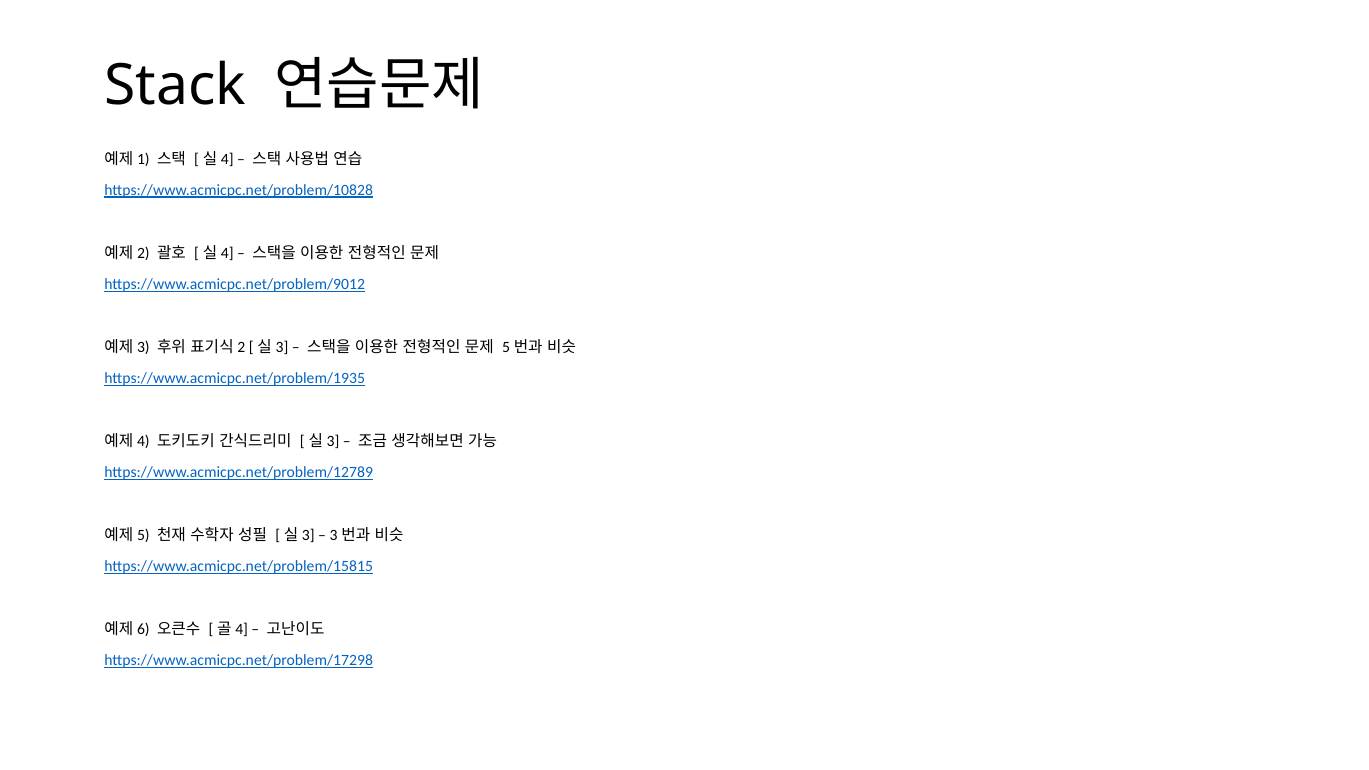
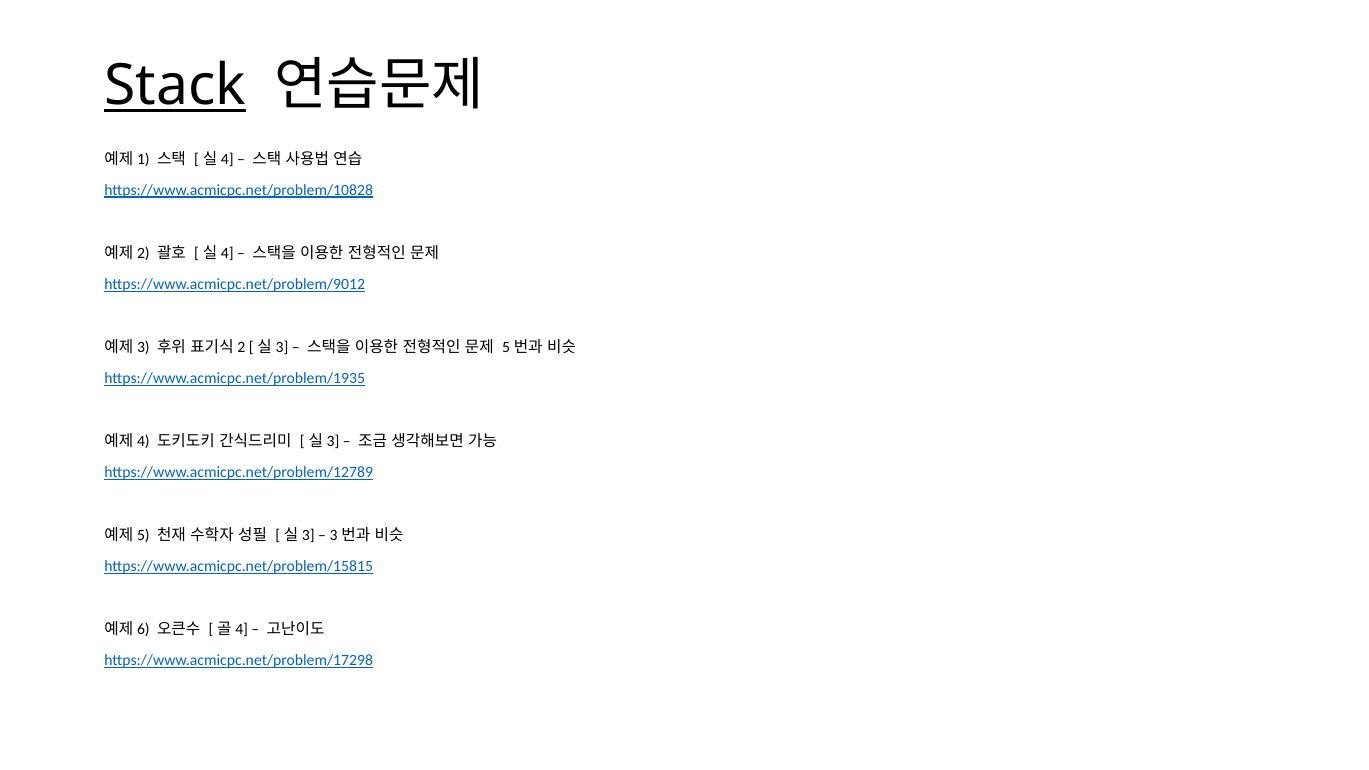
Stack underline: none -> present
